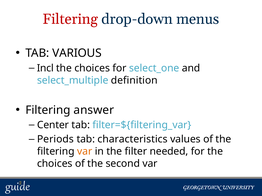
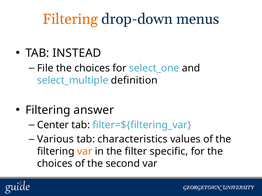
Filtering at (70, 19) colour: red -> orange
VARIOUS: VARIOUS -> INSTEAD
Incl: Incl -> File
Periods: Periods -> Various
needed: needed -> specific
